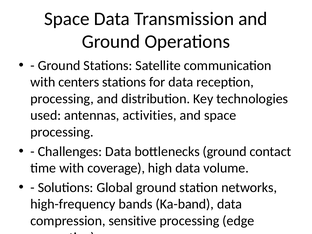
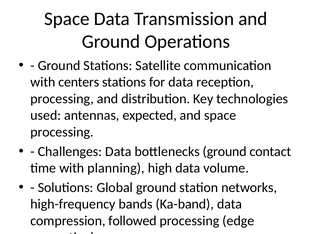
activities: activities -> expected
coverage: coverage -> planning
sensitive: sensitive -> followed
